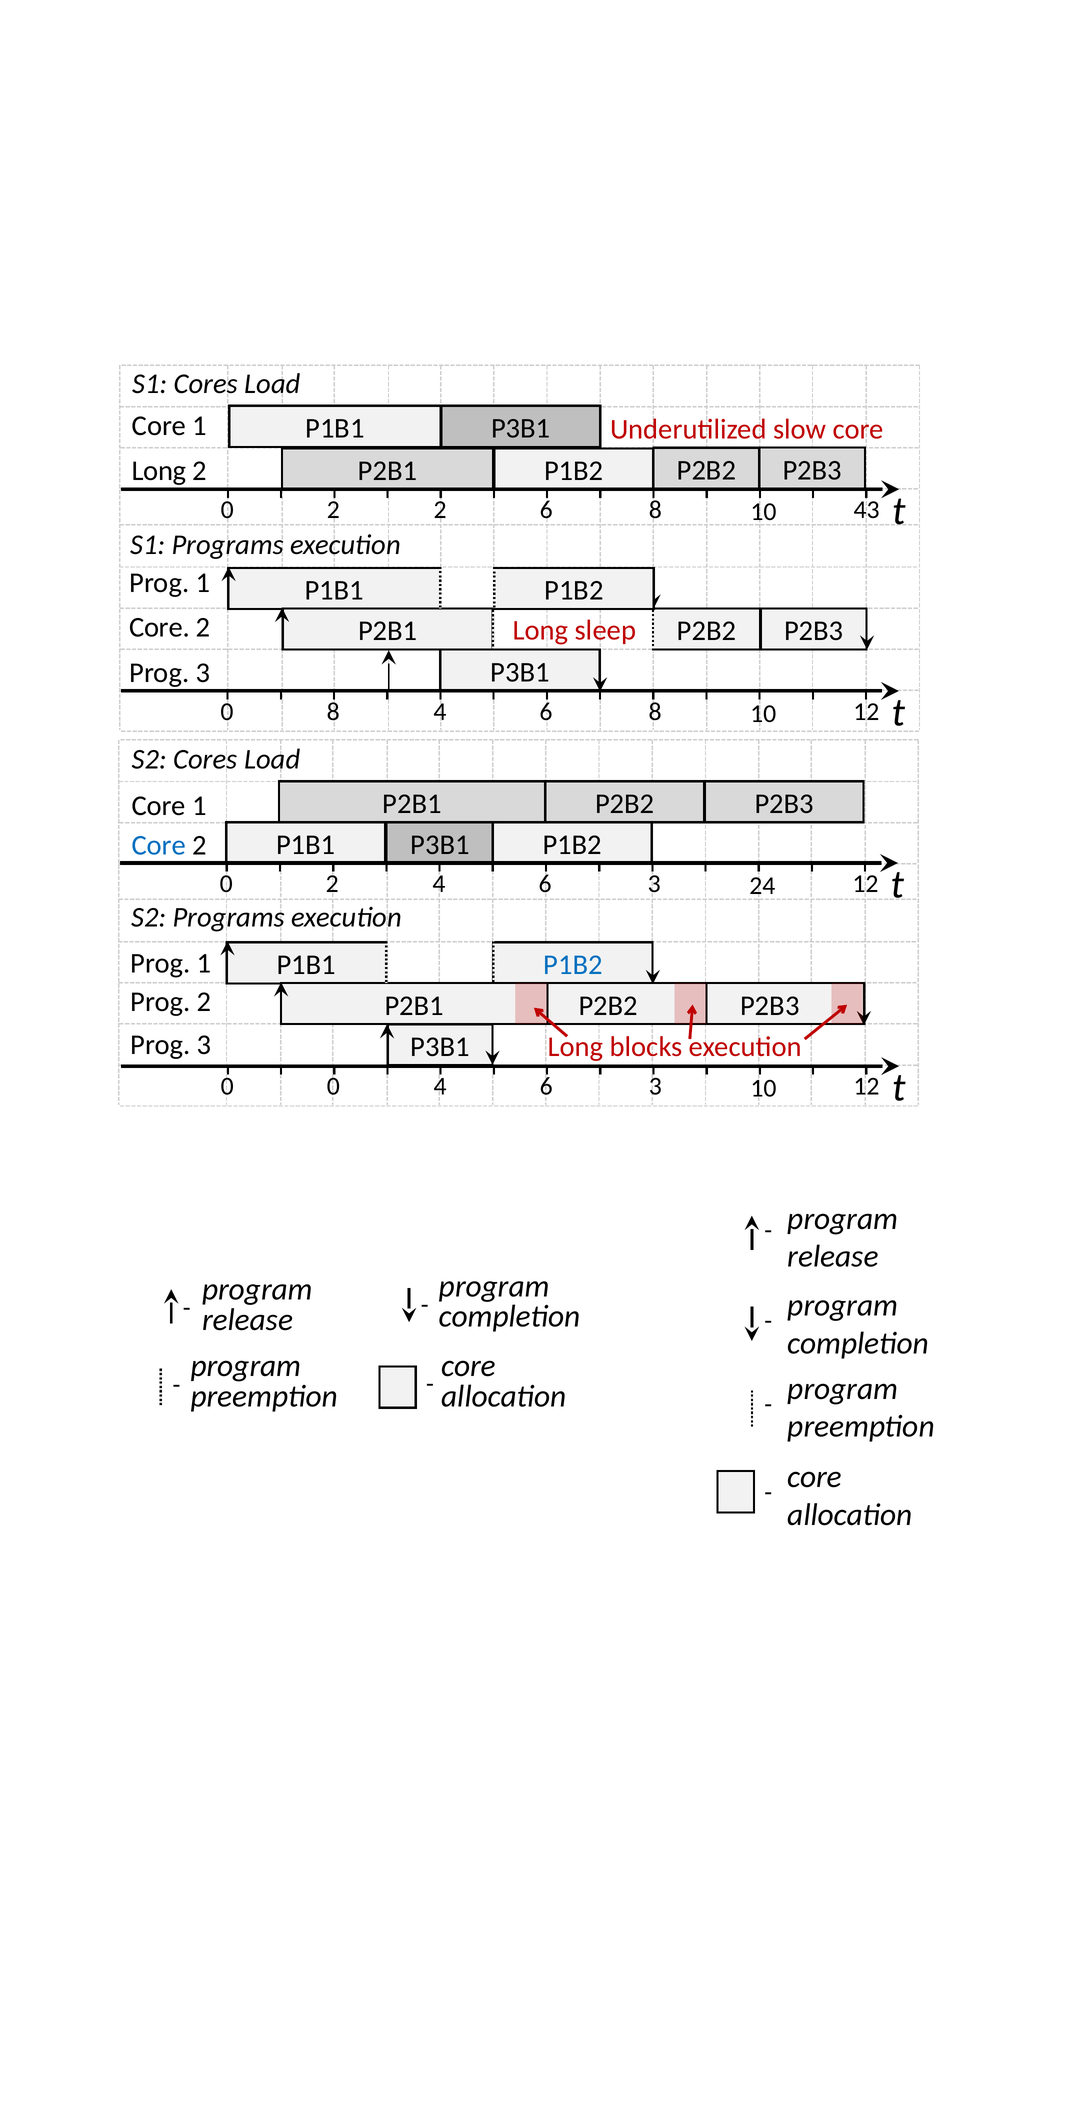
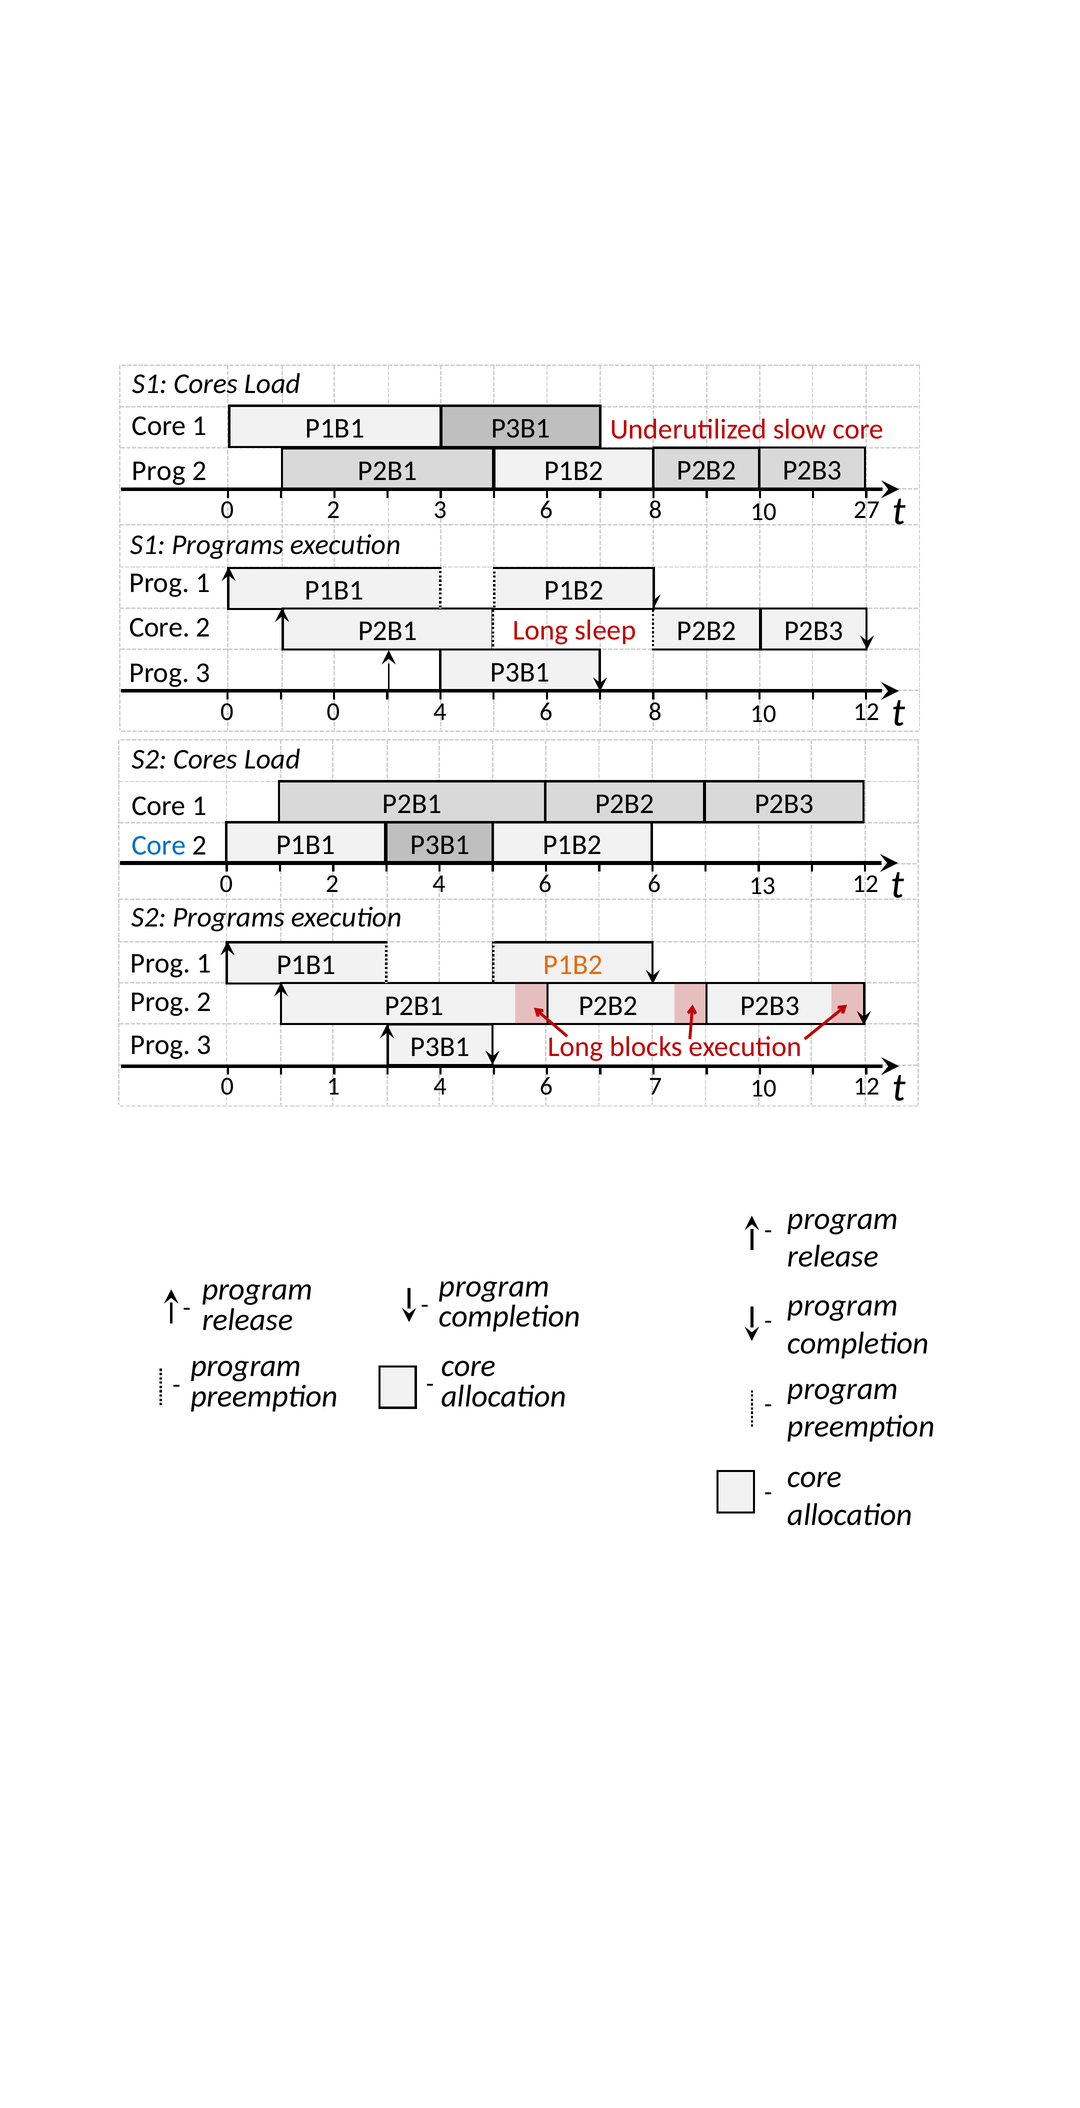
Long at (159, 471): Long -> Prog
2 2: 2 -> 3
43: 43 -> 27
0 8: 8 -> 0
3 at (654, 884): 3 -> 6
24: 24 -> 13
P1B2 at (573, 965) colour: blue -> orange
0 0: 0 -> 1
3 at (655, 1086): 3 -> 7
